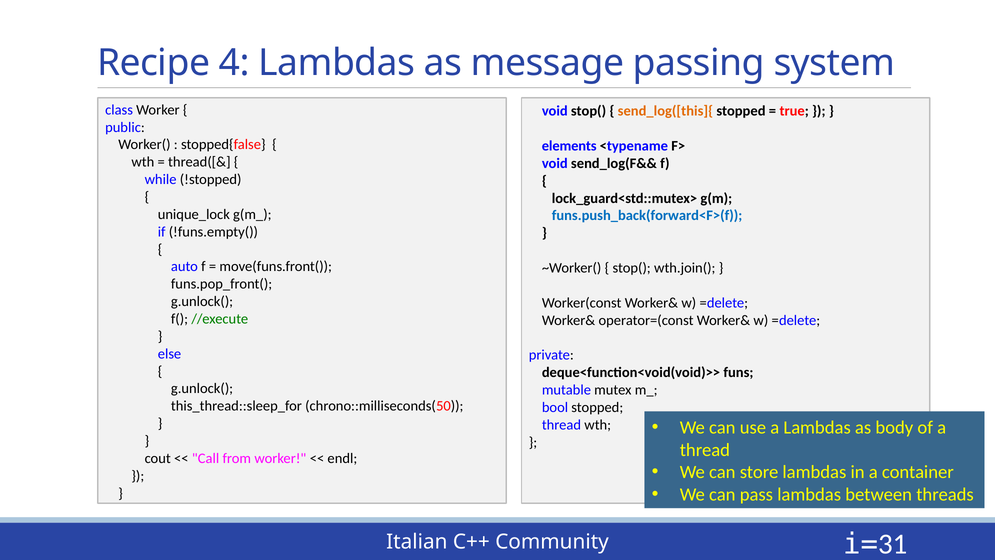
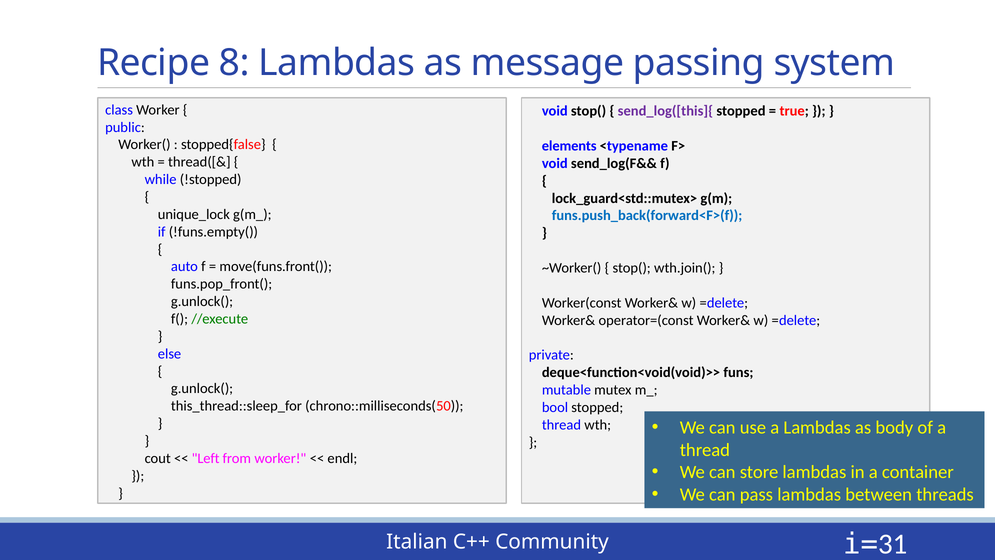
4: 4 -> 8
send_log([this]{ colour: orange -> purple
Call: Call -> Left
